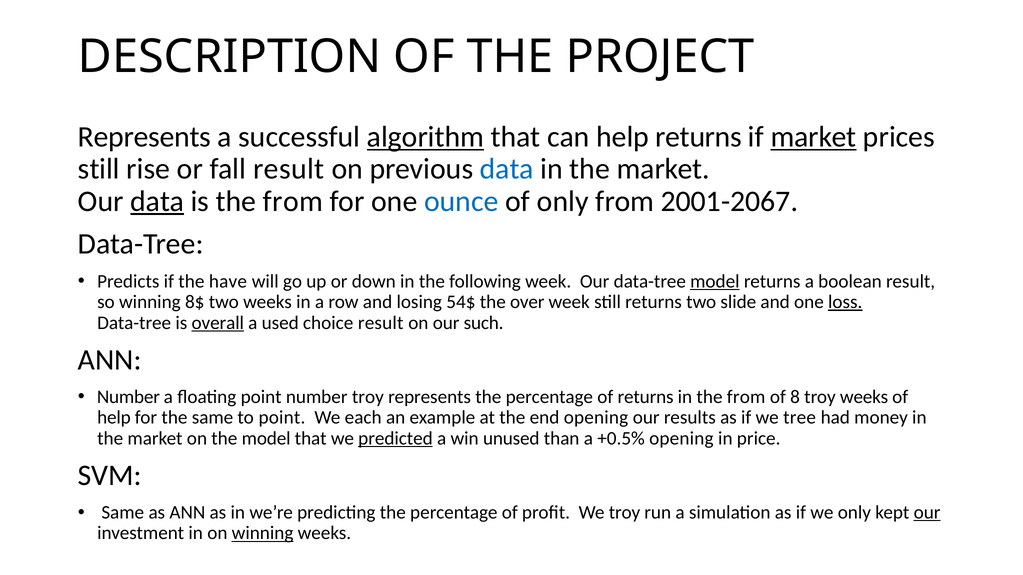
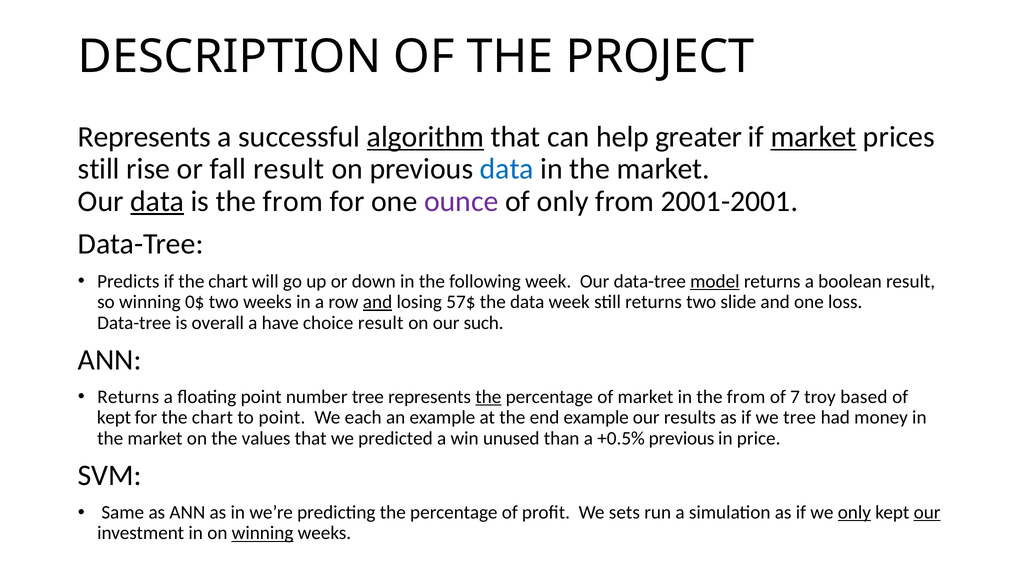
help returns: returns -> greater
ounce colour: blue -> purple
2001-2067: 2001-2067 -> 2001-2001
if the have: have -> chart
8$: 8$ -> 0$
and at (378, 302) underline: none -> present
54$: 54$ -> 57$
the over: over -> data
loss underline: present -> none
overall underline: present -> none
used: used -> have
Number at (128, 397): Number -> Returns
number troy: troy -> tree
the at (488, 397) underline: none -> present
of returns: returns -> market
8: 8 -> 7
troy weeks: weeks -> based
help at (114, 418): help -> kept
for the same: same -> chart
end opening: opening -> example
the model: model -> values
predicted underline: present -> none
+0.5% opening: opening -> previous
We troy: troy -> sets
only at (854, 513) underline: none -> present
